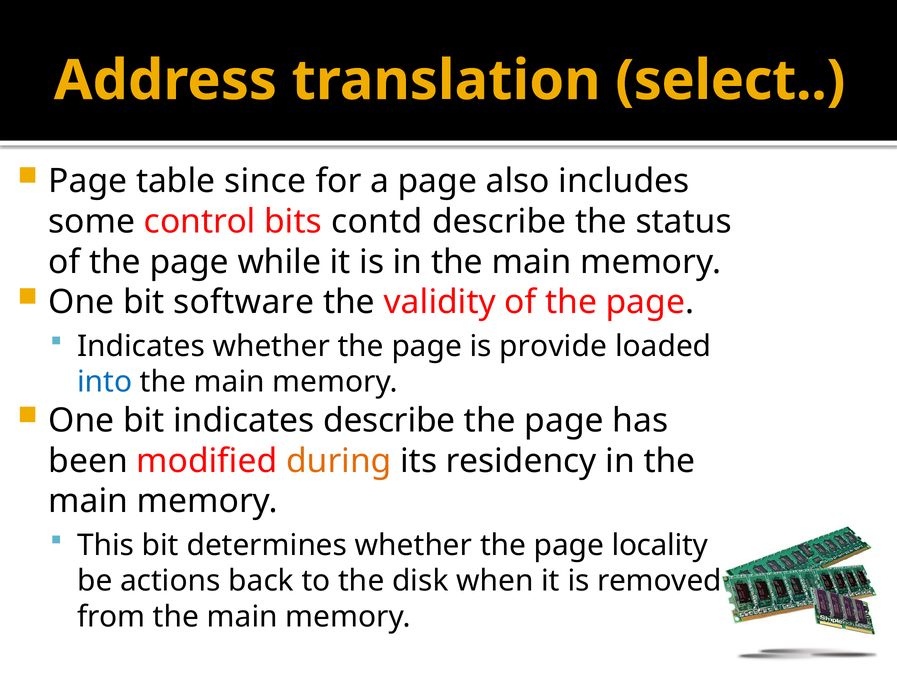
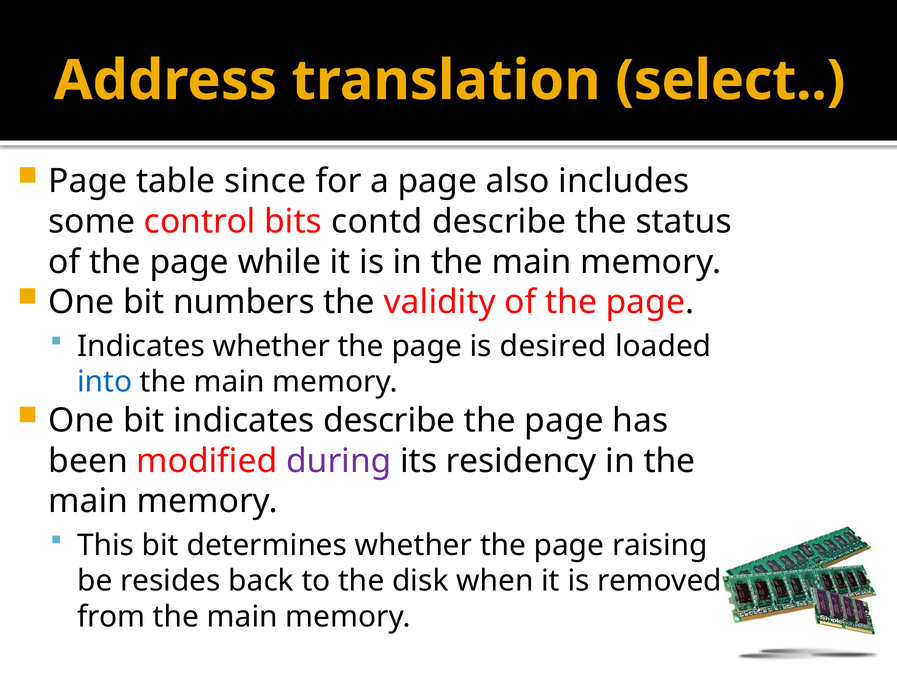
software: software -> numbers
provide: provide -> desired
during colour: orange -> purple
locality: locality -> raising
actions: actions -> resides
